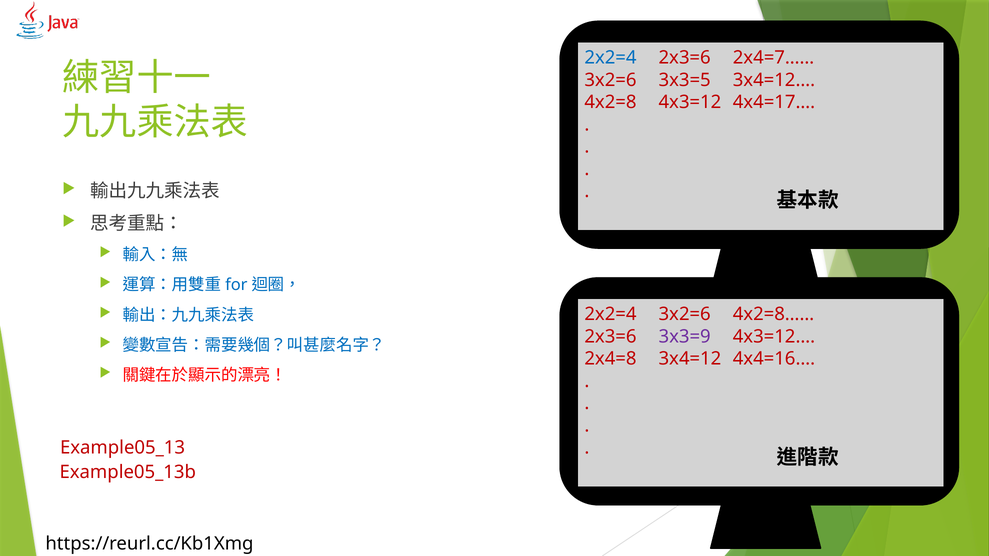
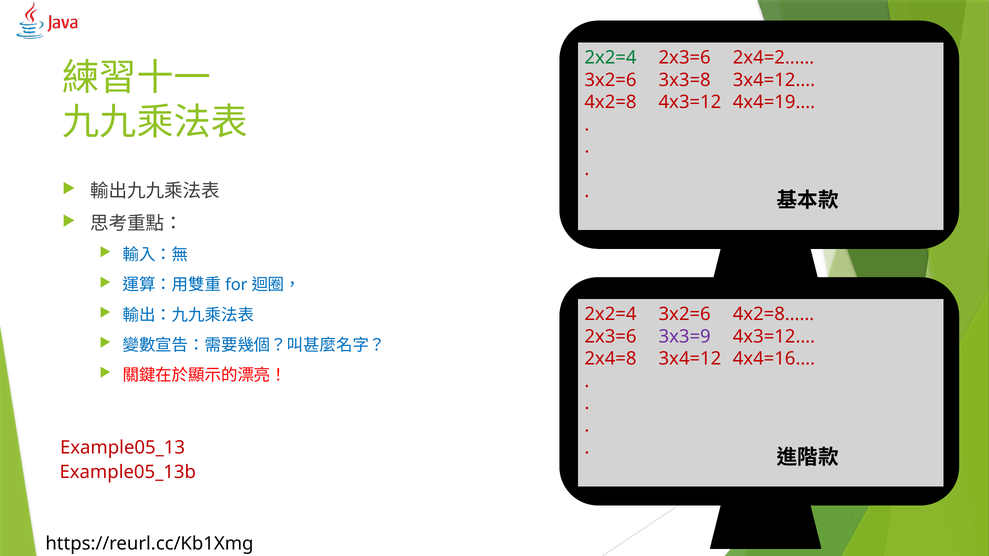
2x2=4 at (610, 58) colour: blue -> green
2x4=7……: 2x4=7…… -> 2x4=2……
3x3=5: 3x3=5 -> 3x3=8
4x4=17…: 4x4=17… -> 4x4=19…
